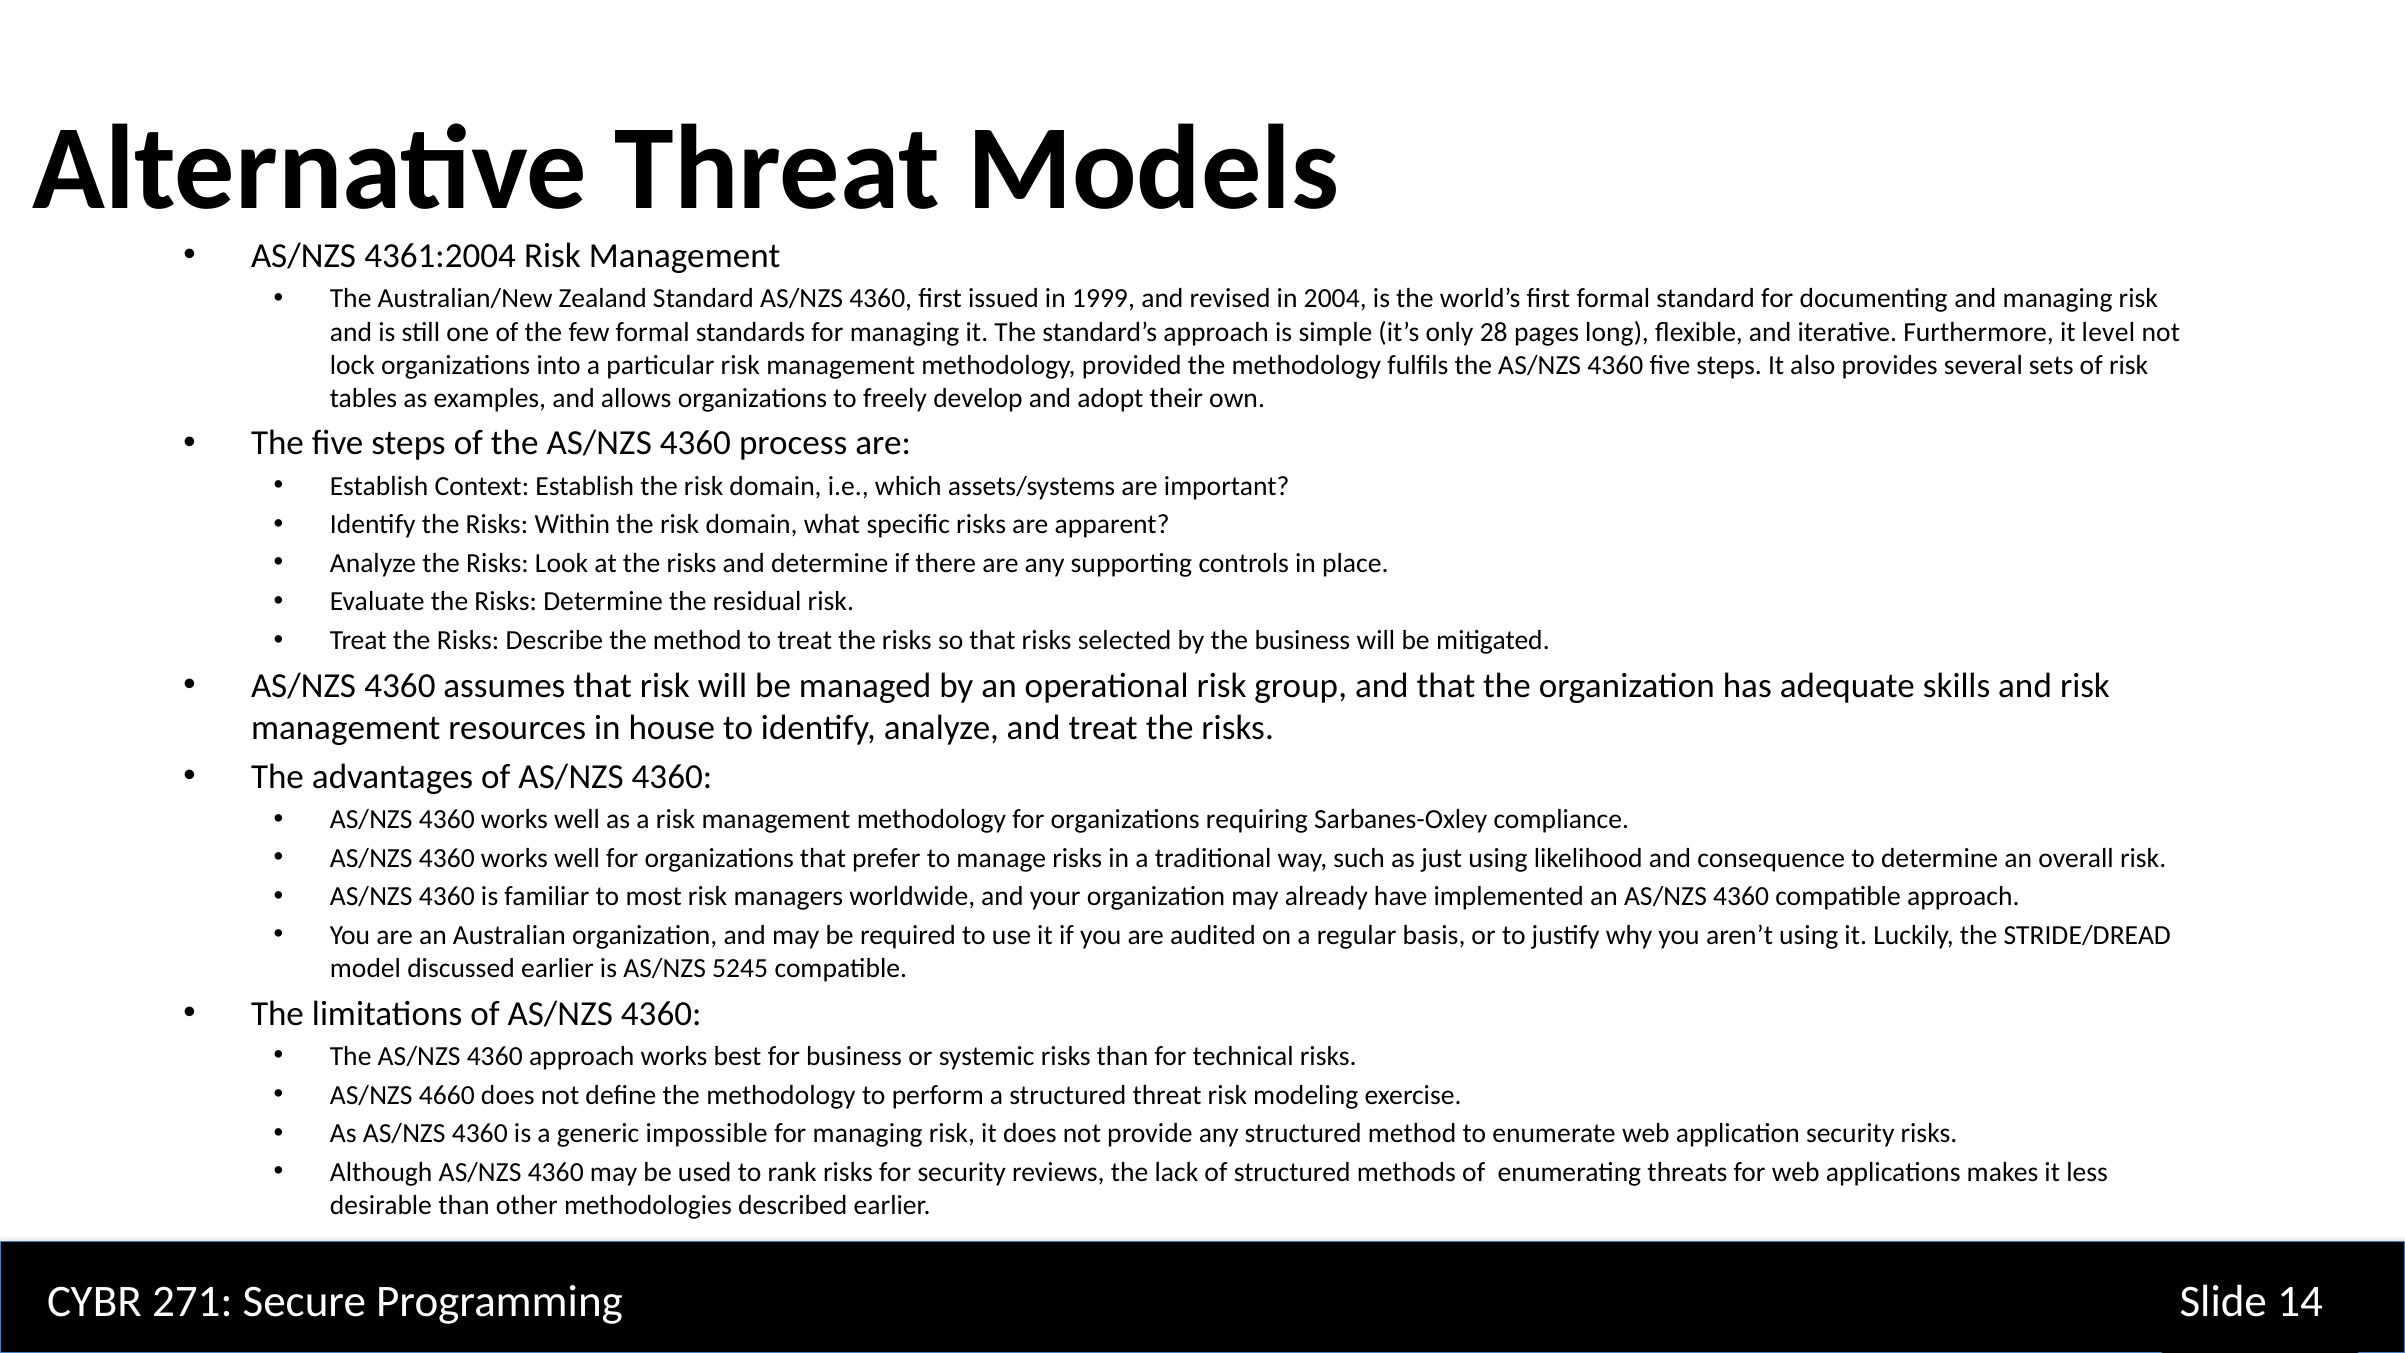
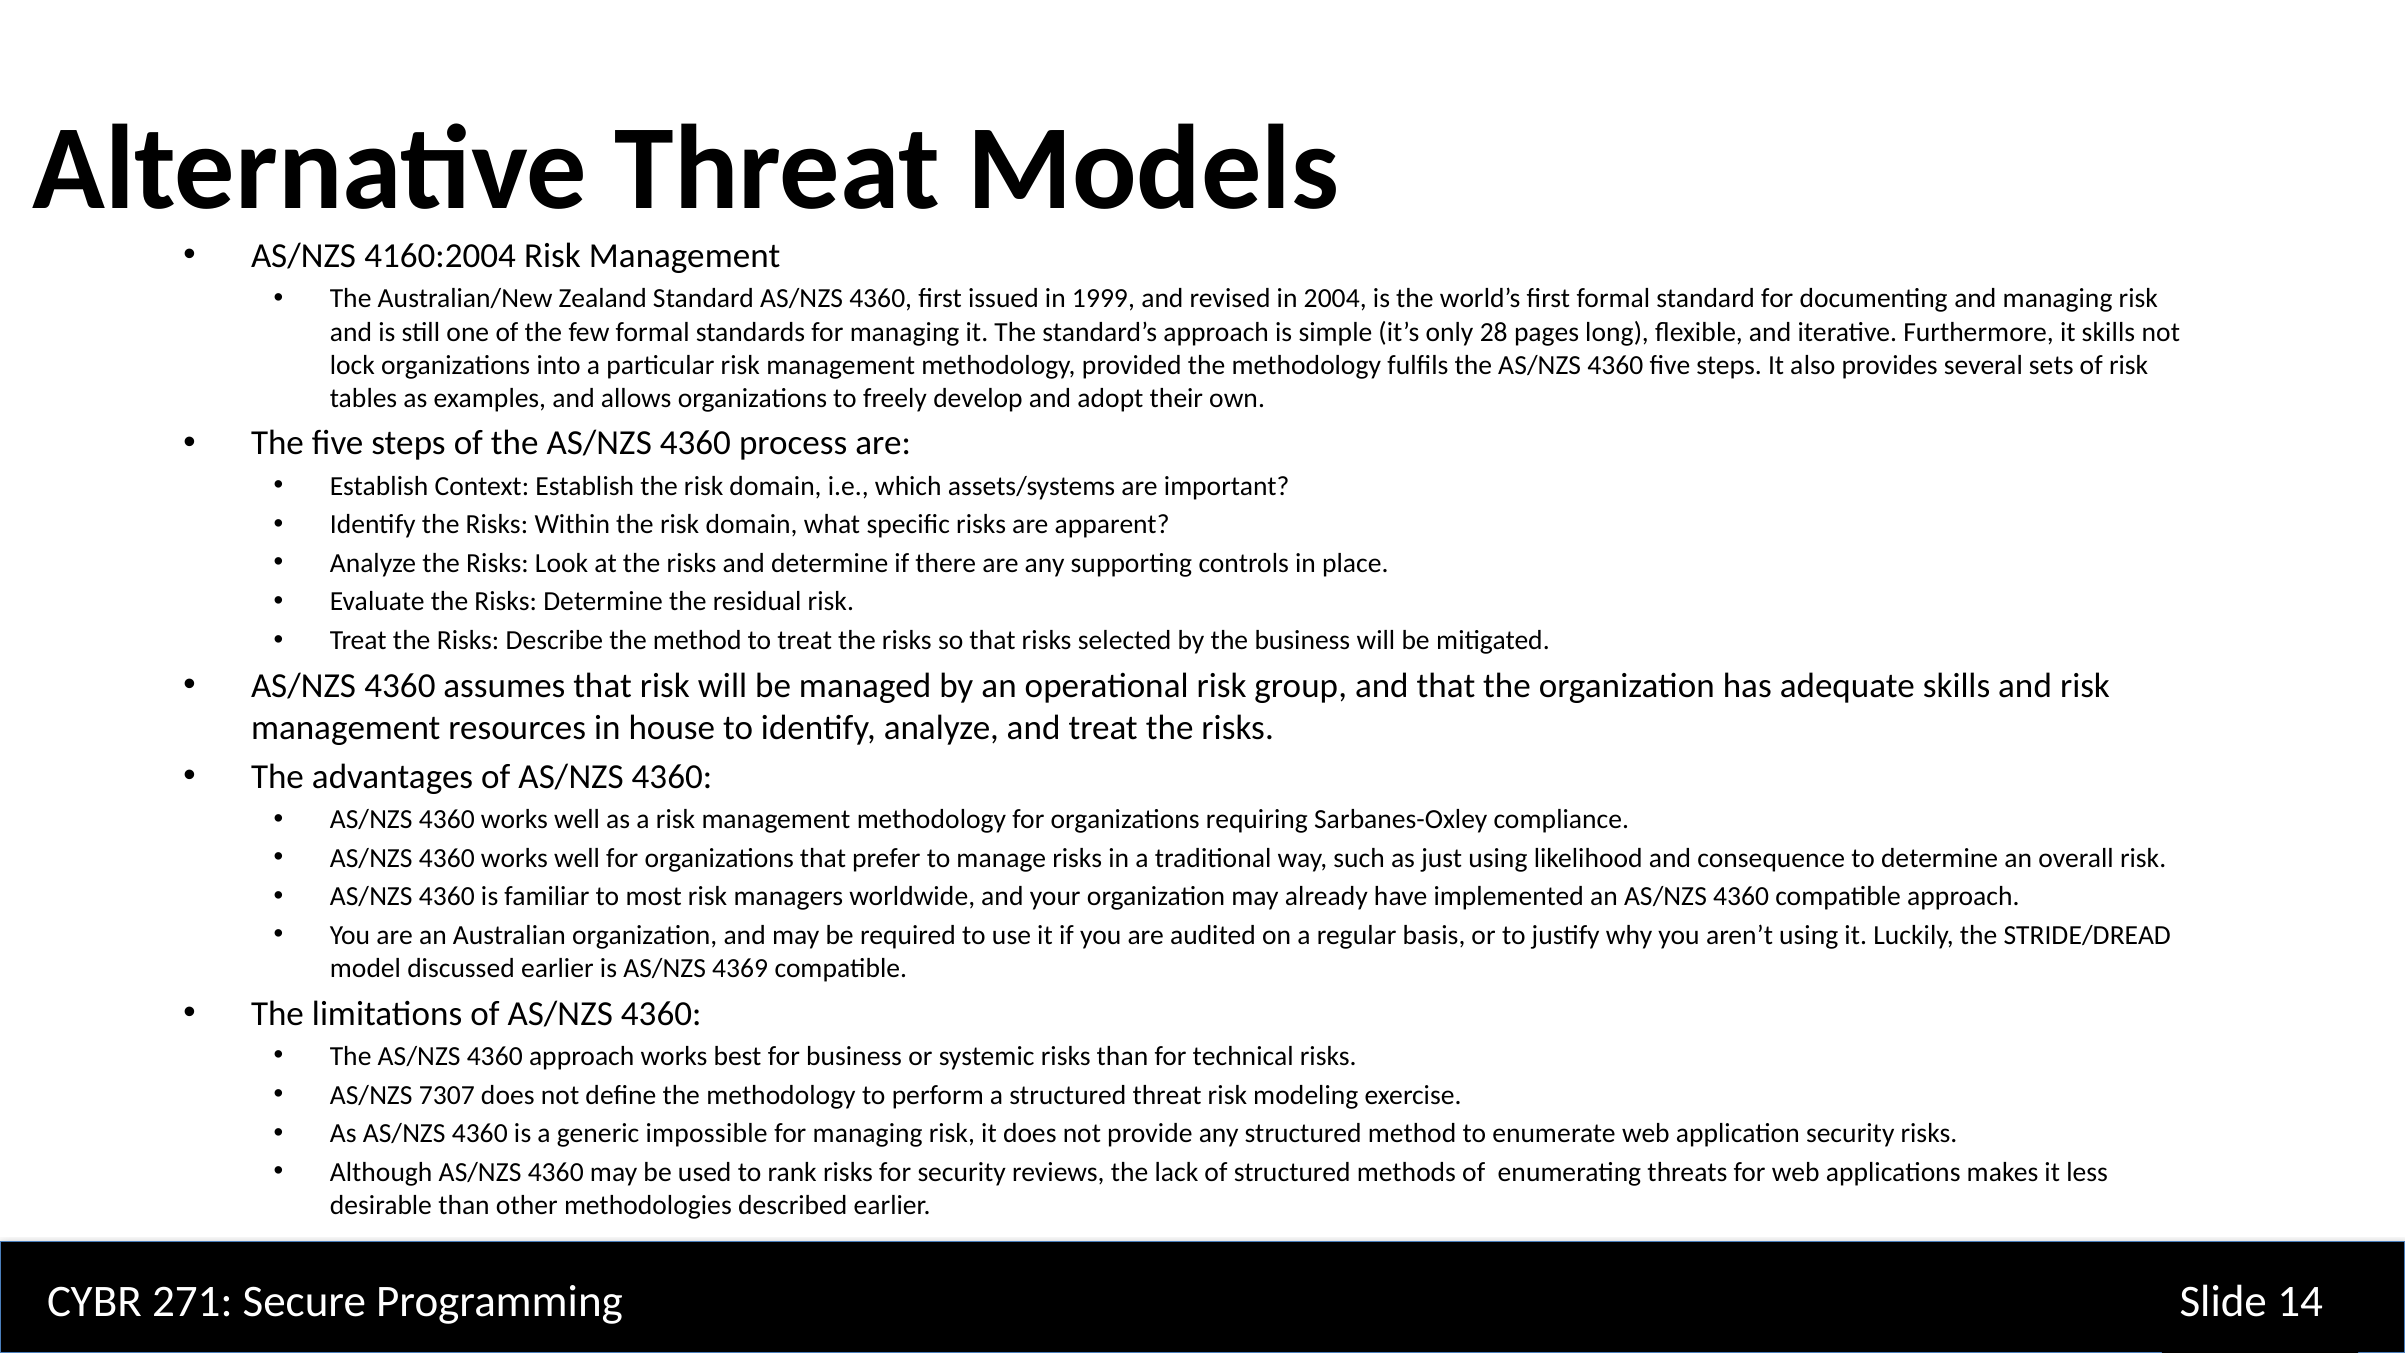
4361:2004: 4361:2004 -> 4160:2004
it level: level -> skills
5245: 5245 -> 4369
4660: 4660 -> 7307
